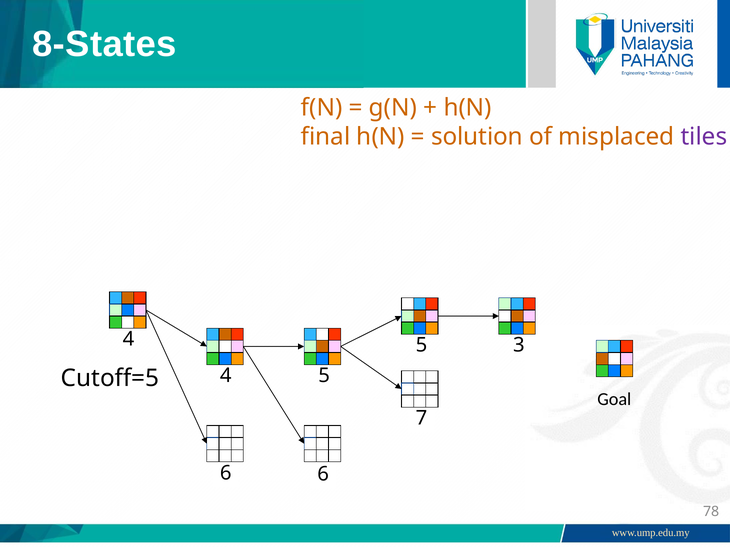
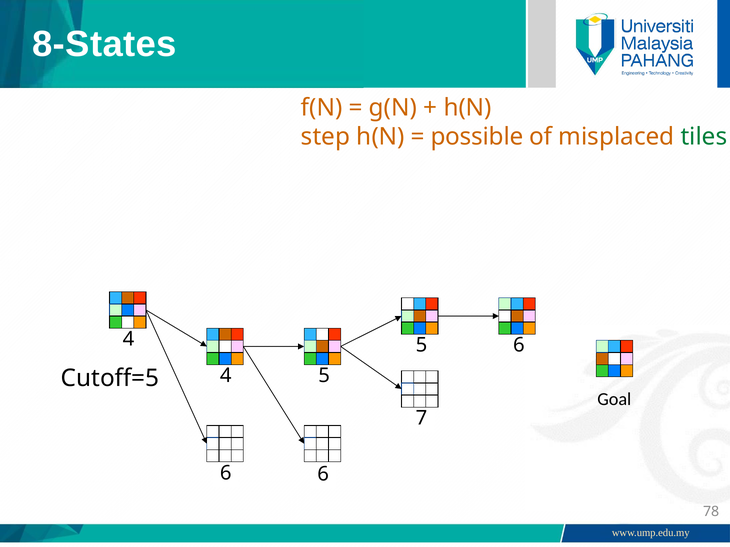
final: final -> step
solution: solution -> possible
tiles colour: purple -> green
5 3: 3 -> 6
